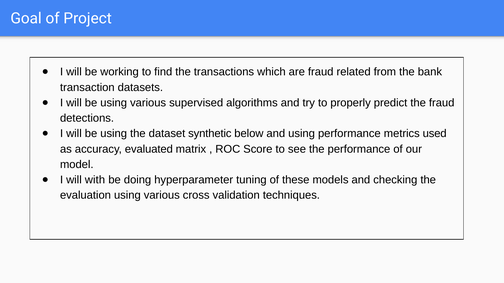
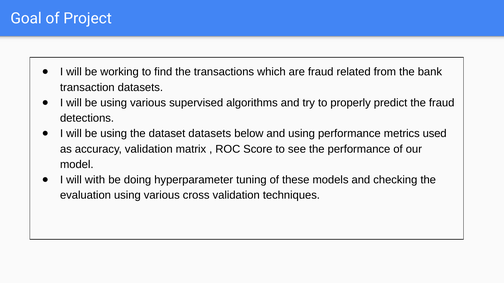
dataset synthetic: synthetic -> datasets
accuracy evaluated: evaluated -> validation
